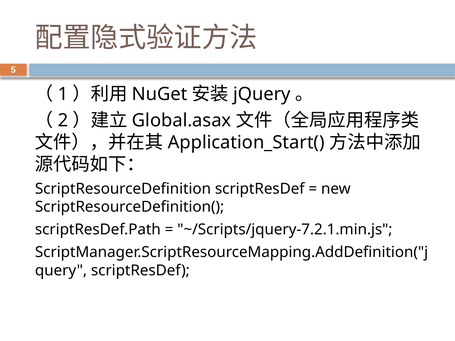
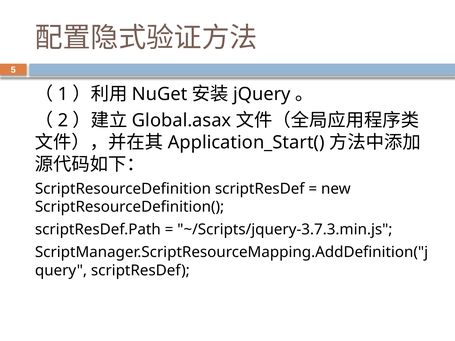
~/Scripts/jquery-7.2.1.min.js: ~/Scripts/jquery-7.2.1.min.js -> ~/Scripts/jquery-3.7.3.min.js
